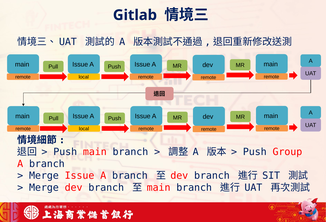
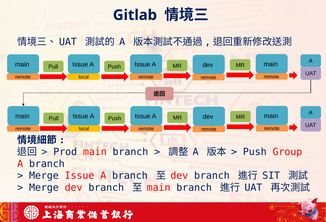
Push at (65, 152): Push -> Prod
